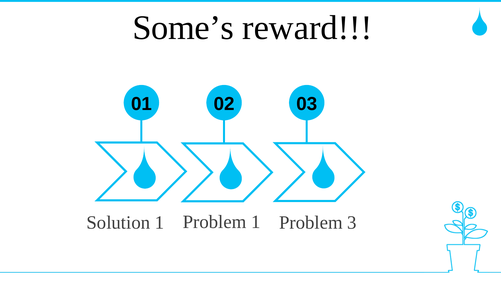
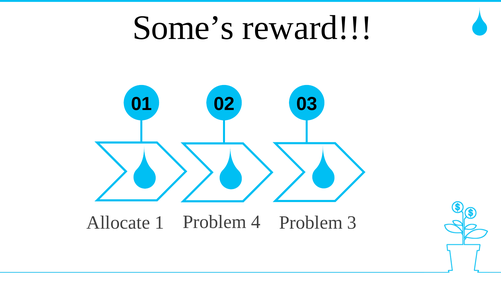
Problem 1: 1 -> 4
Solution: Solution -> Allocate
